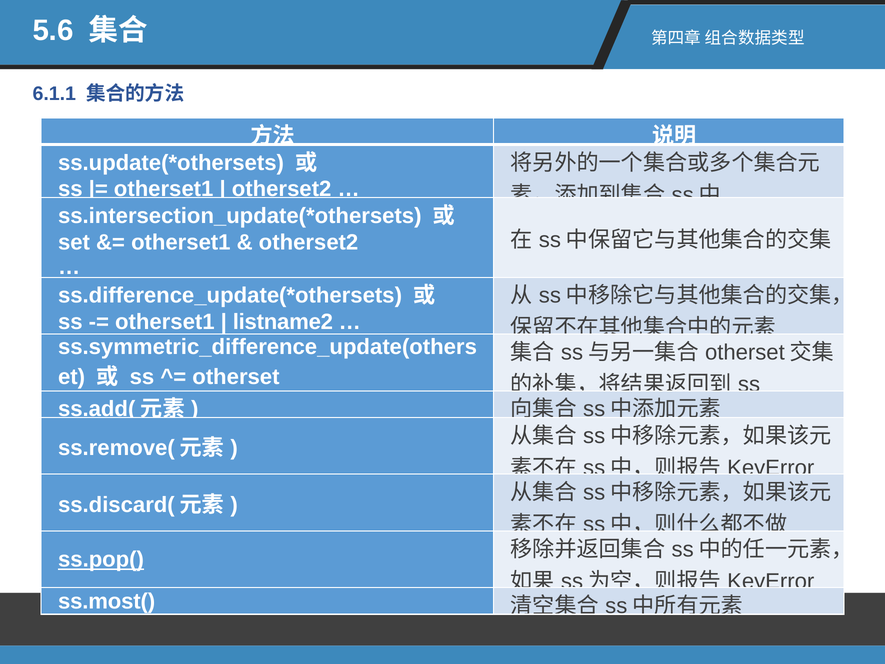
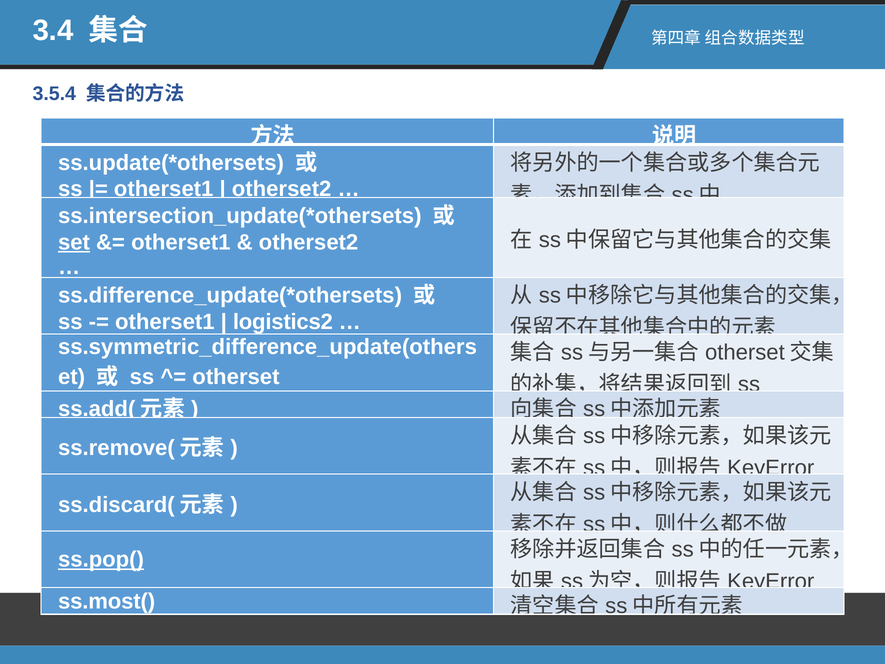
5.6: 5.6 -> 3.4
6.1.1: 6.1.1 -> 3.5.4
set underline: none -> present
listname2: listname2 -> logistics2
